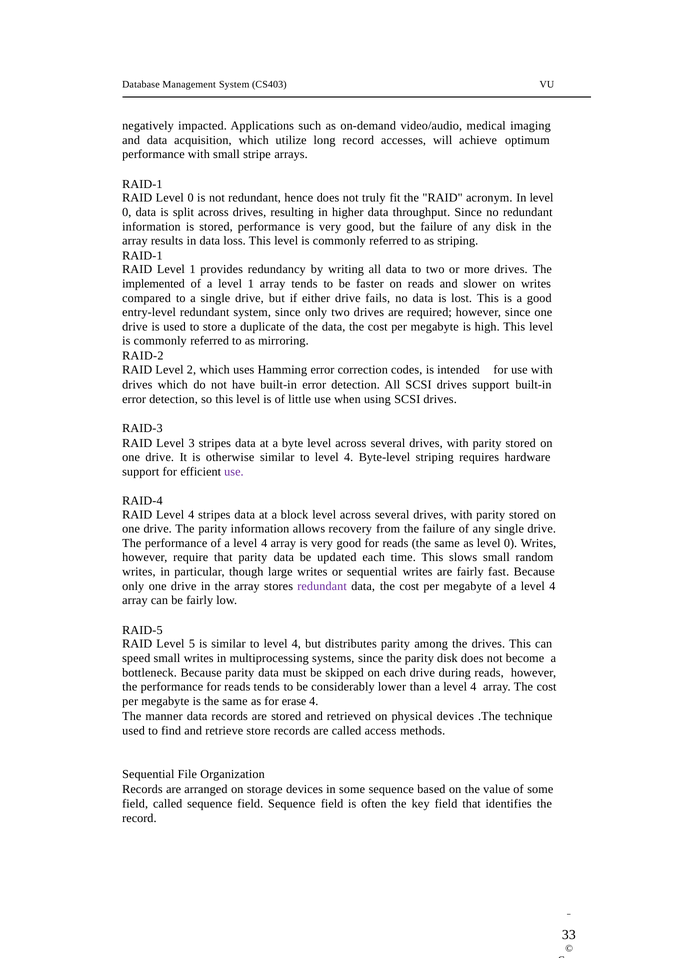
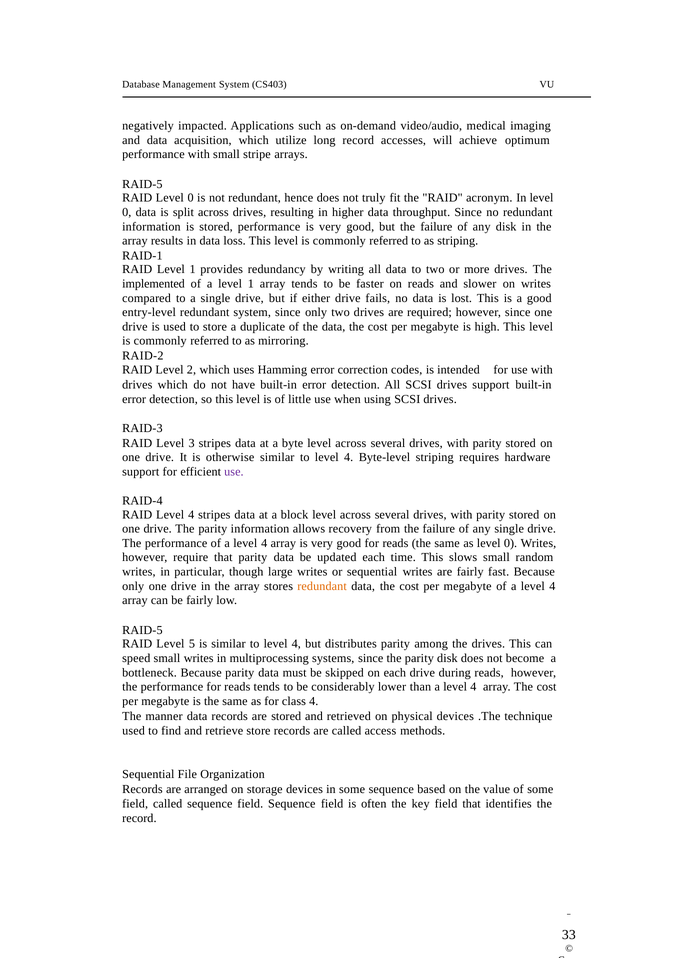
RAID-1 at (142, 184): RAID-1 -> RAID-5
redundant at (322, 586) colour: purple -> orange
erase: erase -> class
